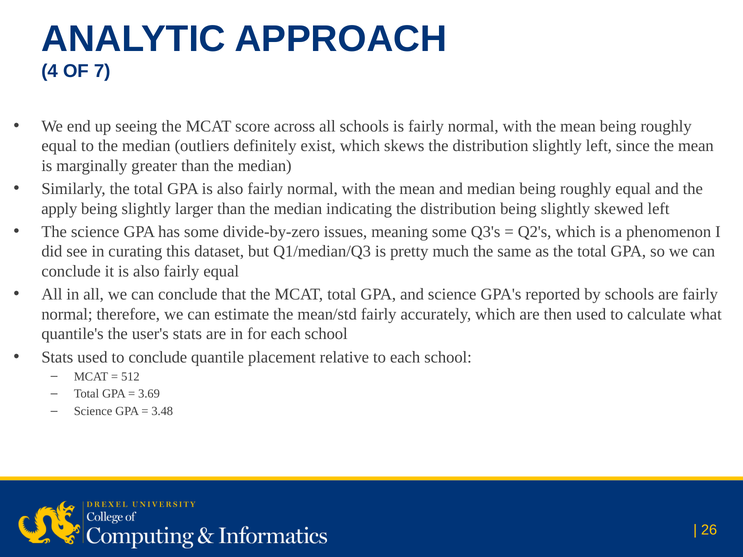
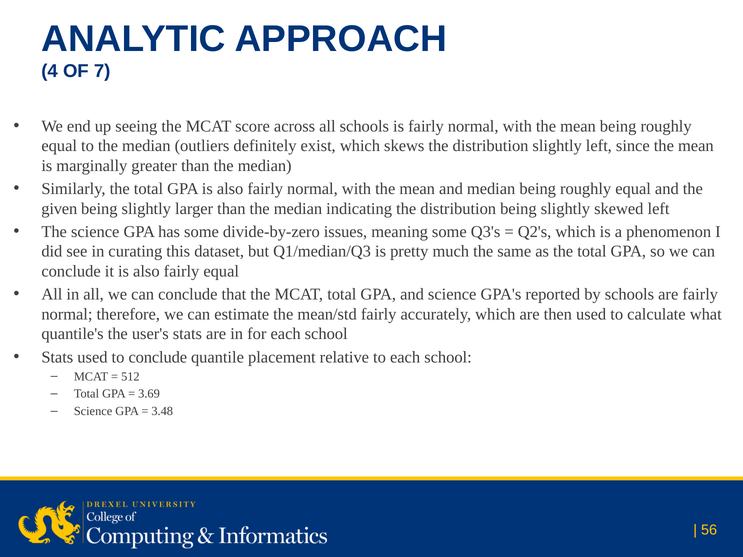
apply: apply -> given
26: 26 -> 56
